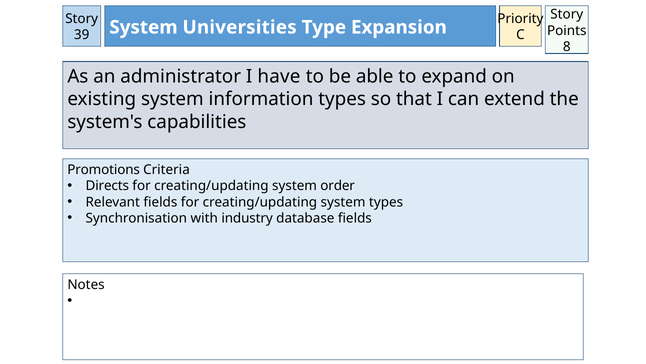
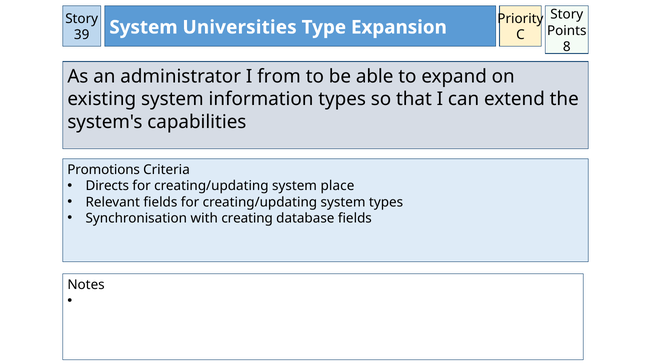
have: have -> from
order: order -> place
industry: industry -> creating
